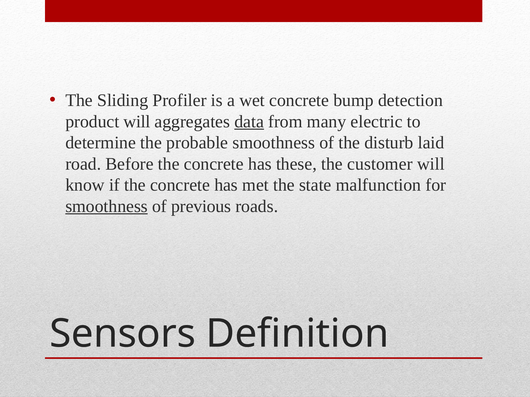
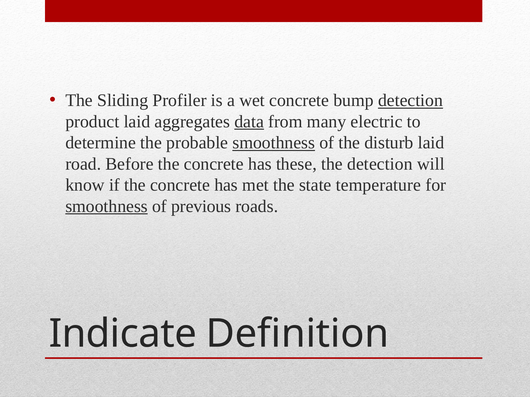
detection at (410, 101) underline: none -> present
product will: will -> laid
smoothness at (274, 143) underline: none -> present
the customer: customer -> detection
malfunction: malfunction -> temperature
Sensors: Sensors -> Indicate
